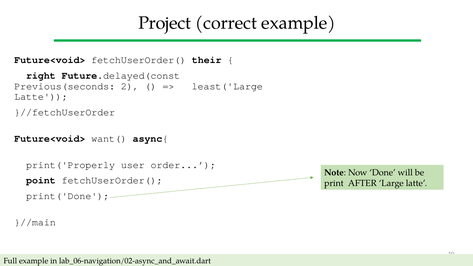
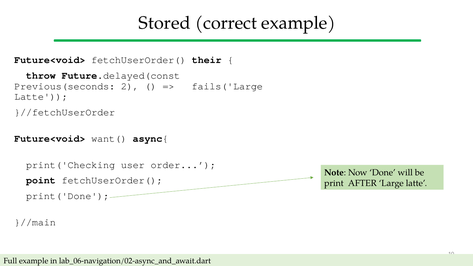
Project: Project -> Stored
right: right -> throw
least('Large: least('Large -> fails('Large
print('Properly: print('Properly -> print('Checking
